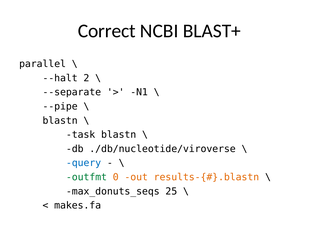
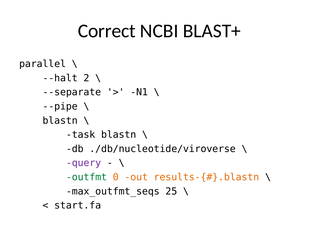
query colour: blue -> purple
max_donuts_seqs: max_donuts_seqs -> max_outfmt_seqs
makes.fa: makes.fa -> start.fa
